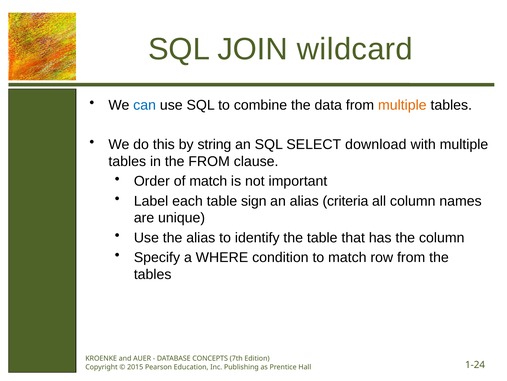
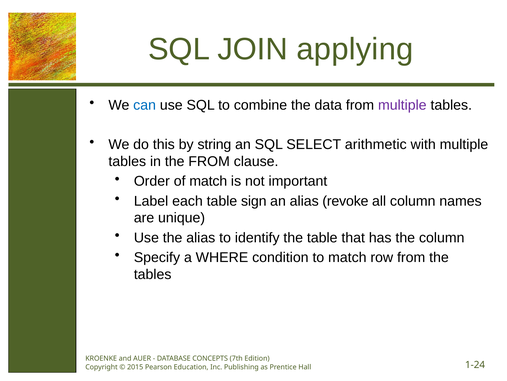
wildcard: wildcard -> applying
multiple at (402, 105) colour: orange -> purple
download: download -> arithmetic
criteria: criteria -> revoke
